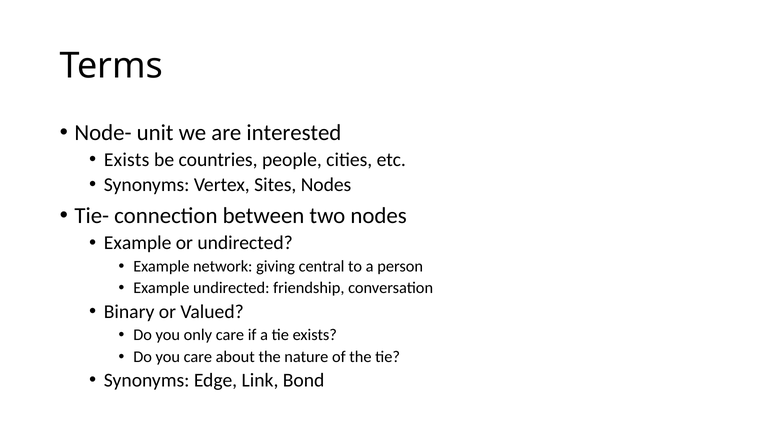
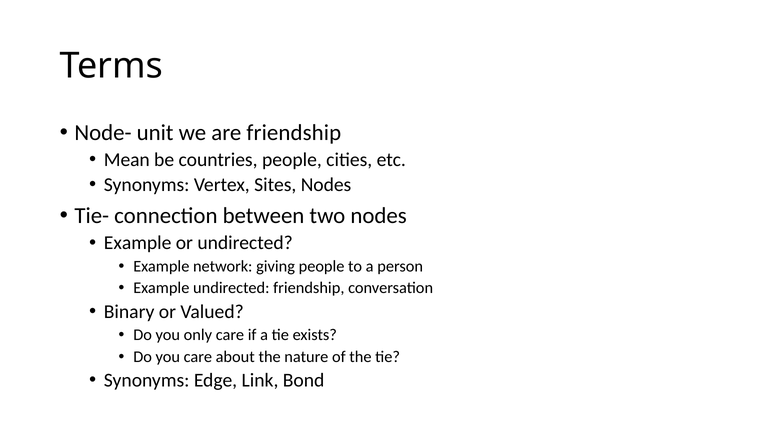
are interested: interested -> friendship
Exists at (127, 160): Exists -> Mean
giving central: central -> people
